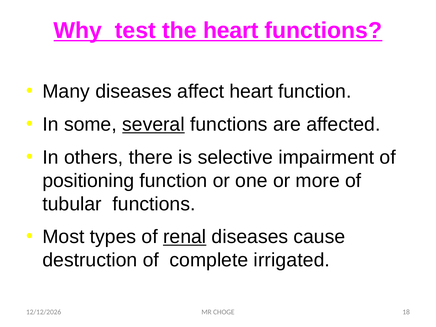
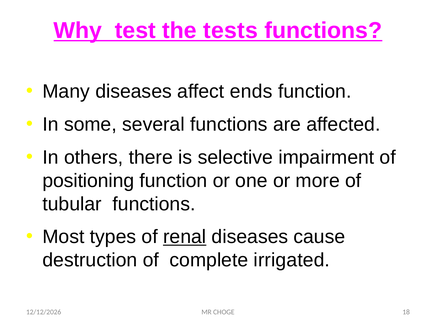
the heart: heart -> tests
affect heart: heart -> ends
several underline: present -> none
